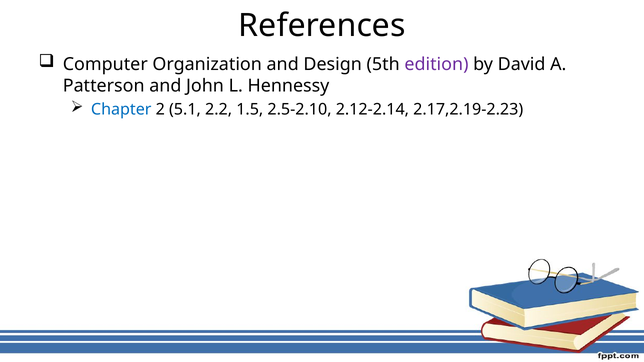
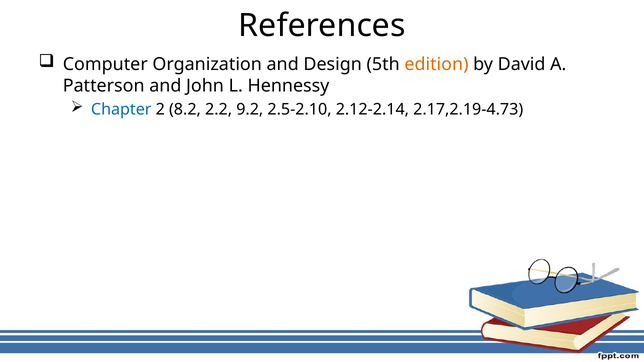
edition colour: purple -> orange
5.1: 5.1 -> 8.2
1.5: 1.5 -> 9.2
2.17,2.19-2.23: 2.17,2.19-2.23 -> 2.17,2.19-4.73
